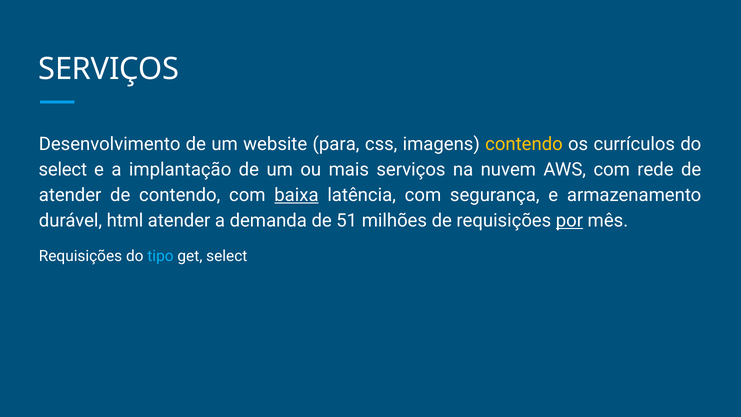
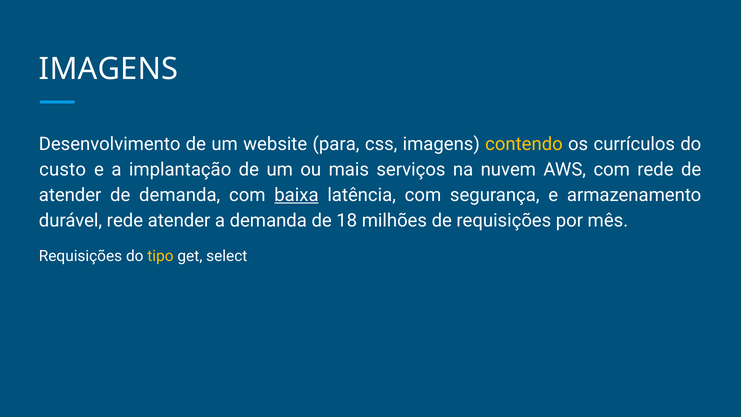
SERVIÇOS at (109, 69): SERVIÇOS -> IMAGENS
select at (63, 169): select -> custo
de contendo: contendo -> demanda
durável html: html -> rede
51: 51 -> 18
por underline: present -> none
tipo colour: light blue -> yellow
